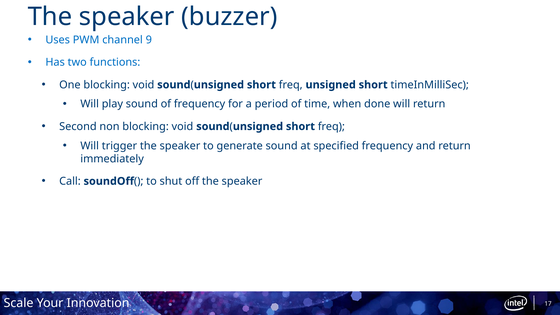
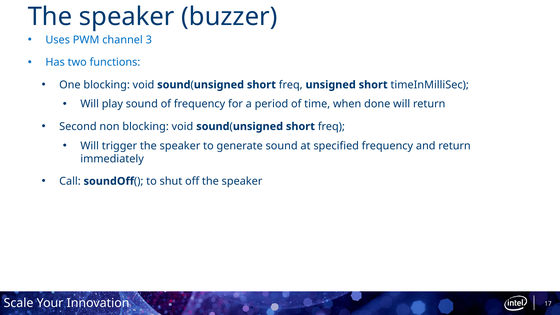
9: 9 -> 3
